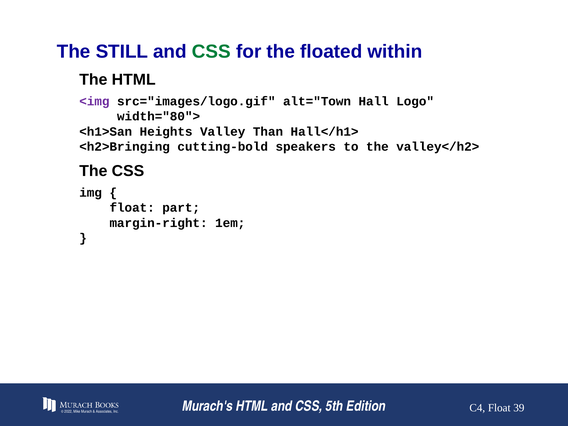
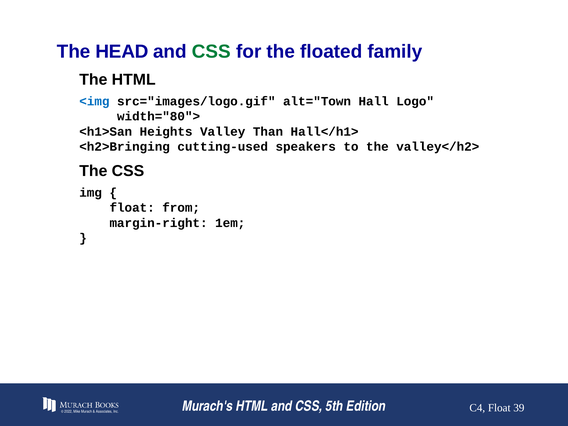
STILL: STILL -> HEAD
within: within -> family
<img colour: purple -> blue
cutting-bold: cutting-bold -> cutting-used
part: part -> from
